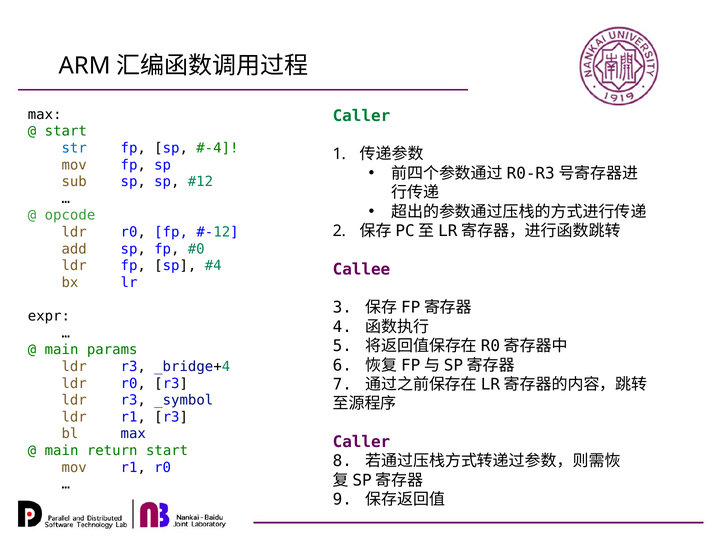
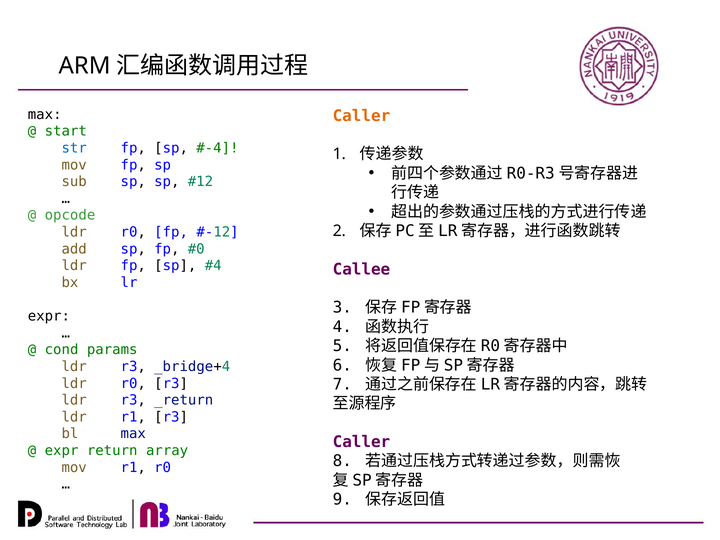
Caller at (361, 116) colour: green -> orange
main at (62, 350): main -> cond
_symbol: _symbol -> _return
main at (62, 451): main -> expr
return start: start -> array
